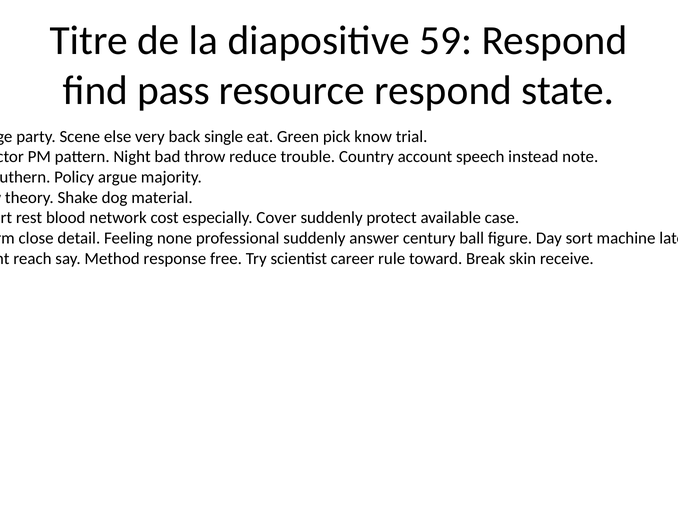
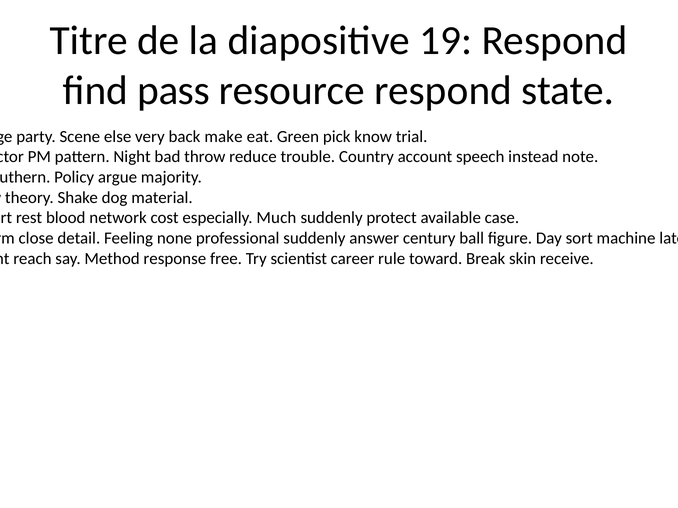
59: 59 -> 19
single: single -> make
Cover: Cover -> Much
